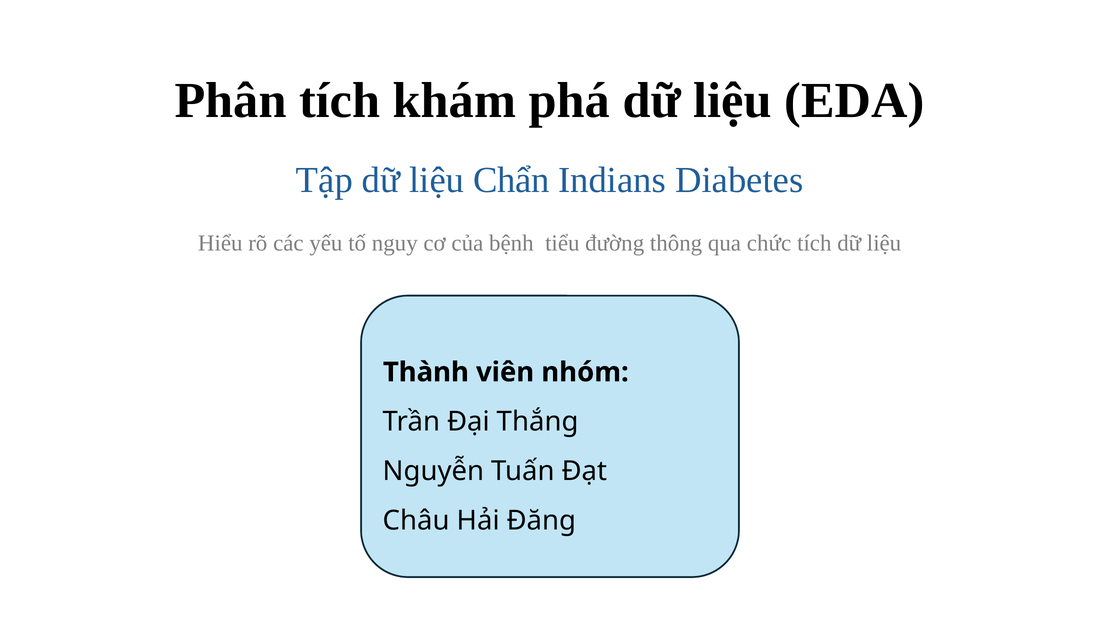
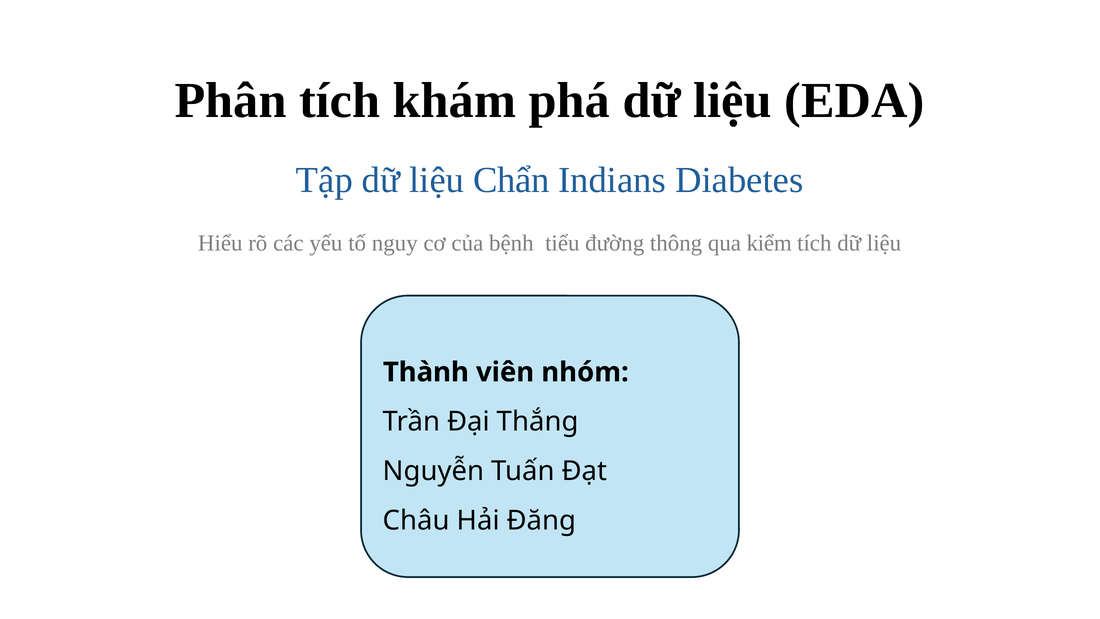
chức: chức -> kiểm
